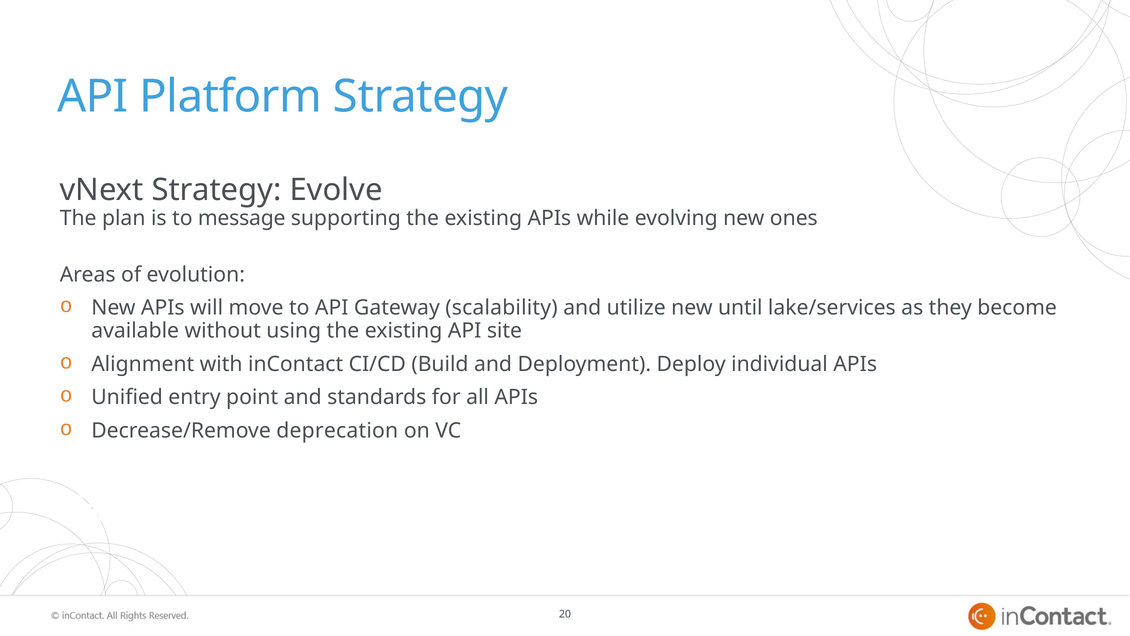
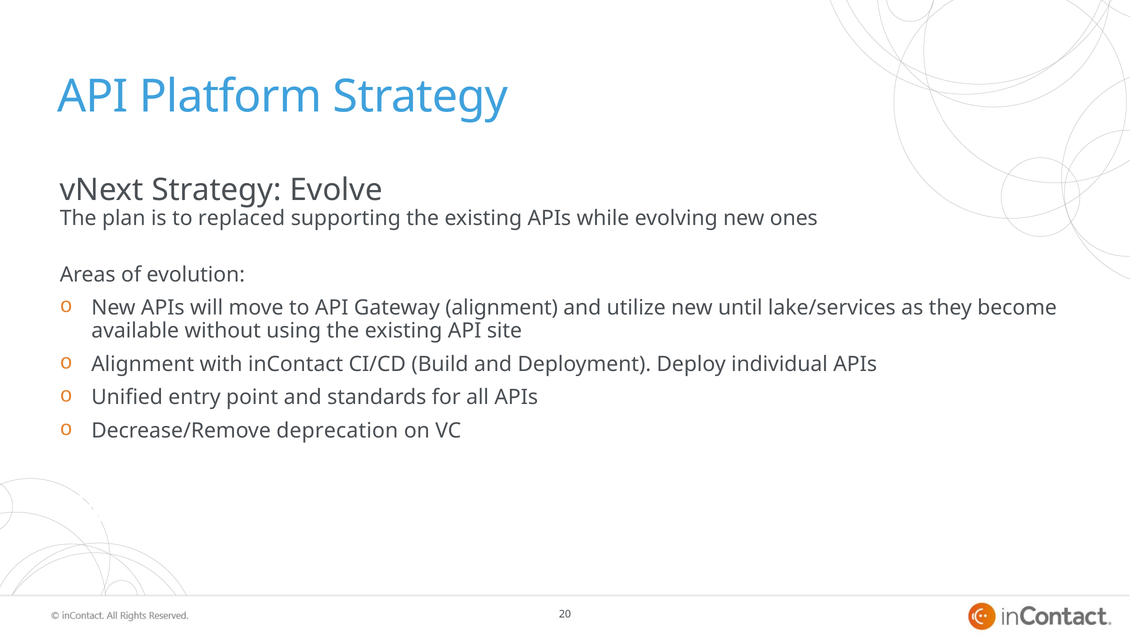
message: message -> replaced
Gateway scalability: scalability -> alignment
